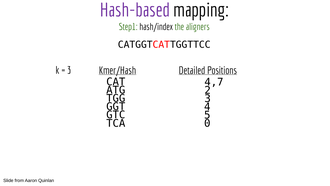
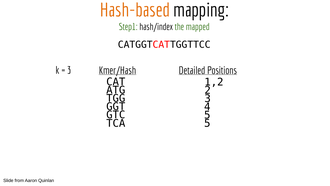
Hash-based colour: purple -> orange
aligners: aligners -> mapped
4,7: 4,7 -> 1,2
TCA 0: 0 -> 5
